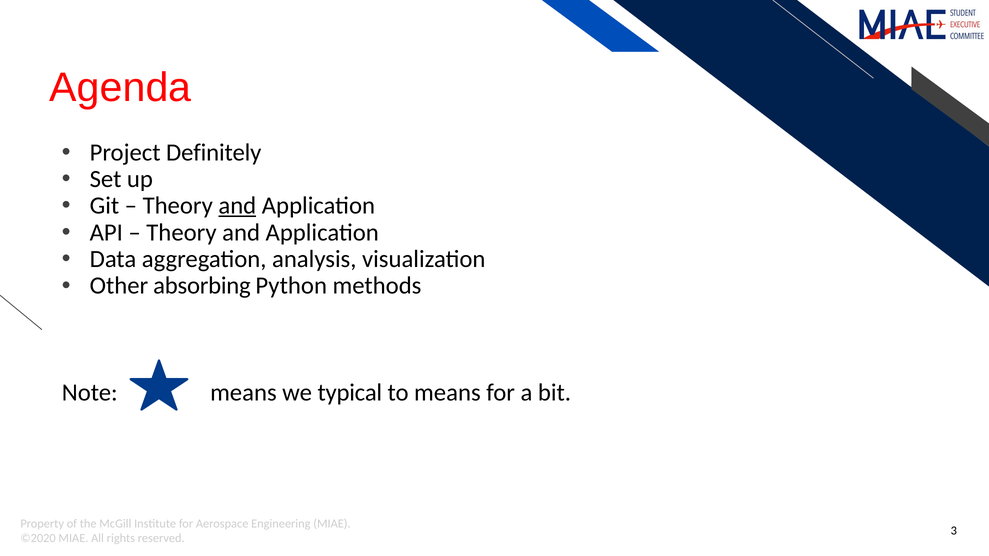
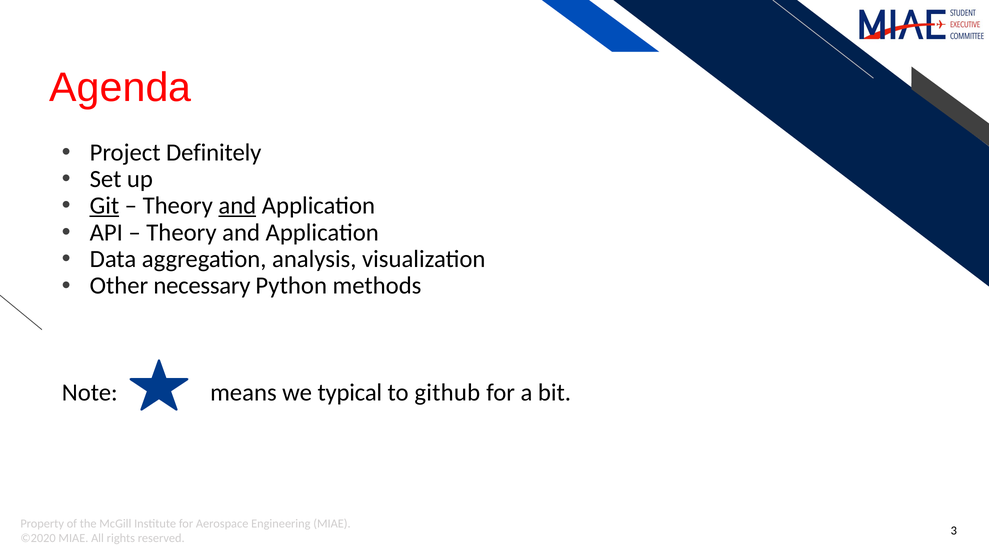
Git underline: none -> present
absorbing: absorbing -> necessary
to means: means -> github
